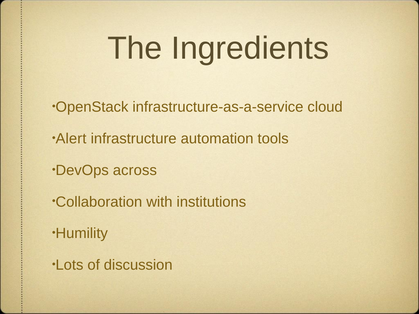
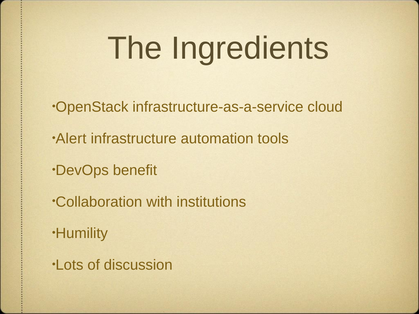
across: across -> benefit
